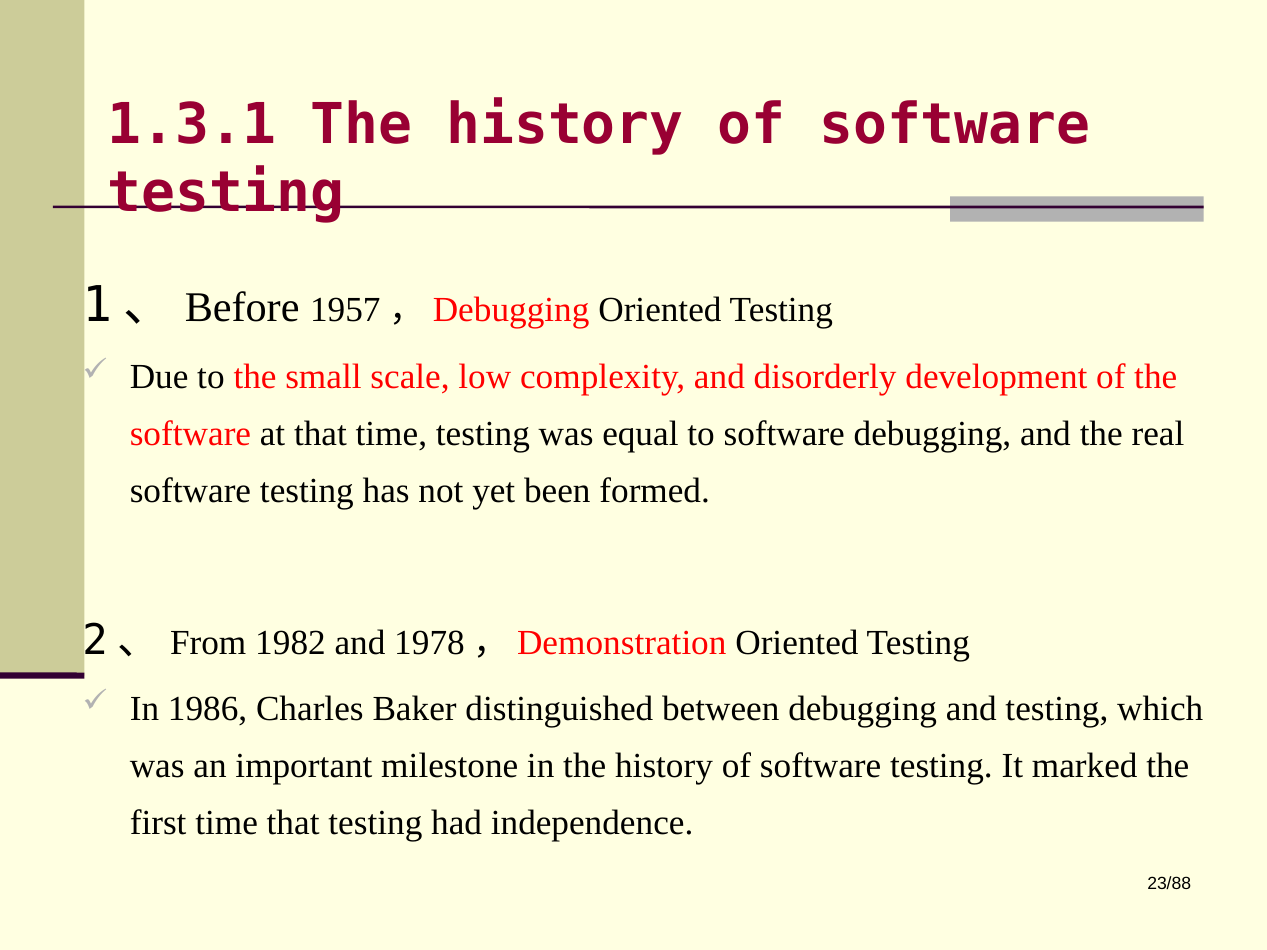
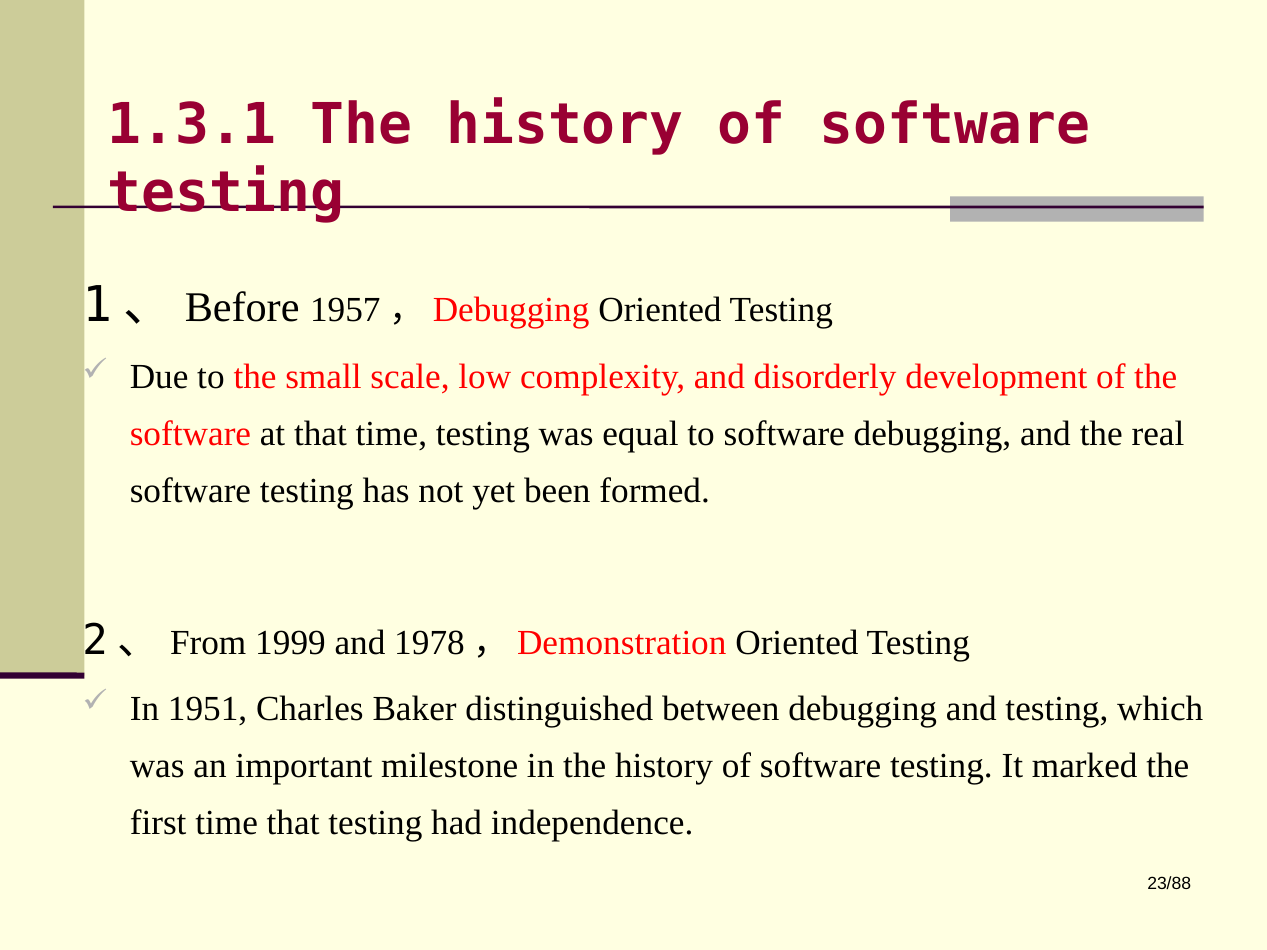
1982: 1982 -> 1999
1986: 1986 -> 1951
